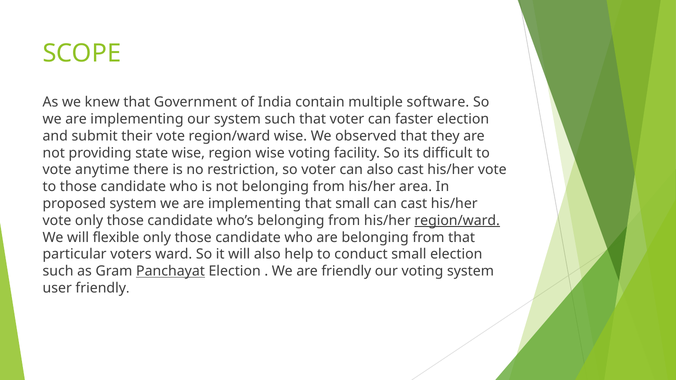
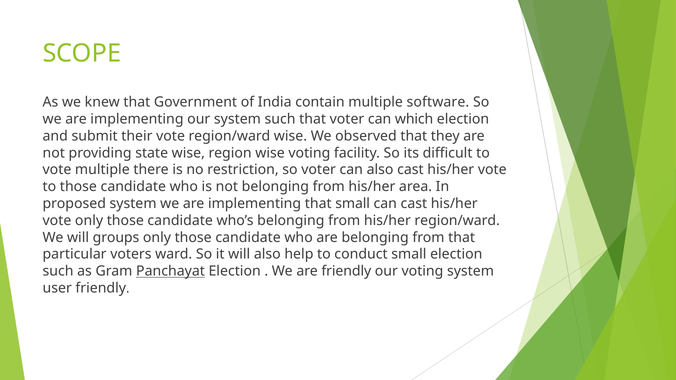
faster: faster -> which
vote anytime: anytime -> multiple
region/ward at (457, 221) underline: present -> none
flexible: flexible -> groups
